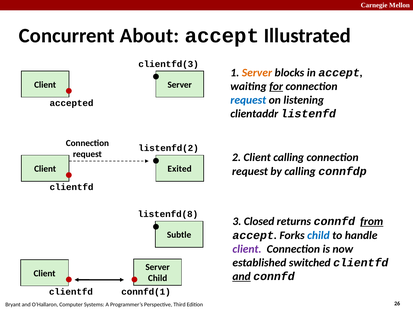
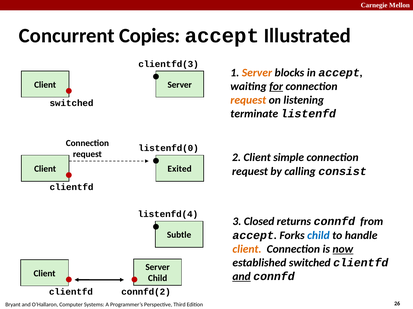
About: About -> Copies
request at (248, 100) colour: blue -> orange
accepted at (72, 103): accepted -> switched
clientaddr: clientaddr -> terminate
listenfd(2: listenfd(2 -> listenfd(0
Client calling: calling -> simple
connfdp: connfdp -> consist
listenfd(8: listenfd(8 -> listenfd(4
from underline: present -> none
client at (247, 250) colour: purple -> orange
now underline: none -> present
connfd(1: connfd(1 -> connfd(2
